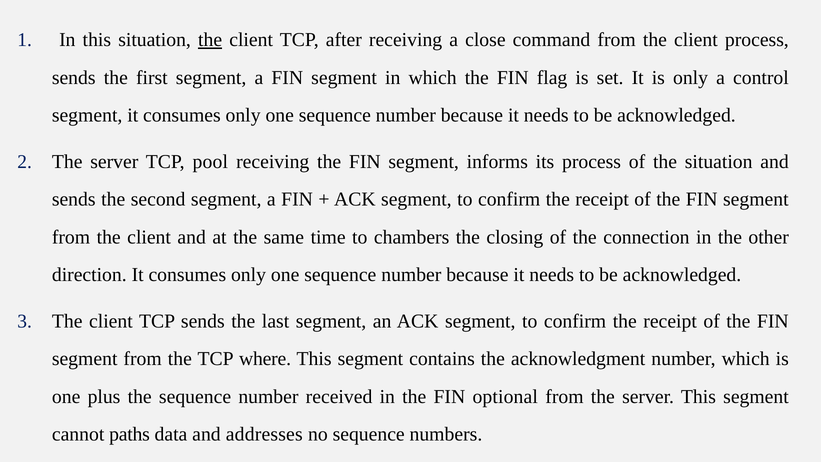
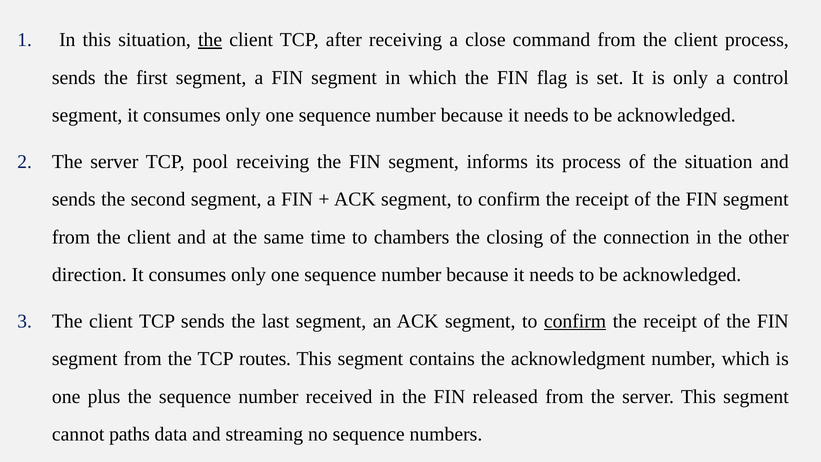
confirm at (575, 321) underline: none -> present
where: where -> routes
optional: optional -> released
addresses: addresses -> streaming
